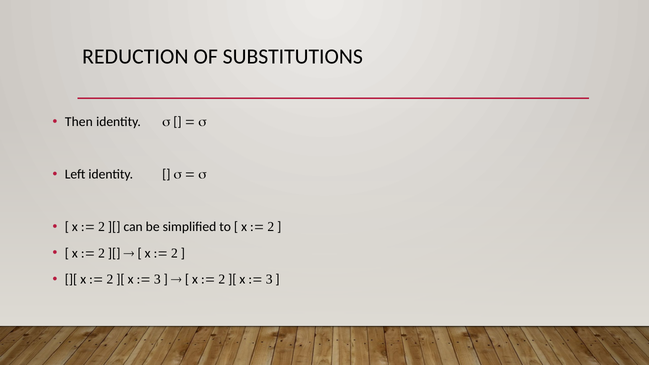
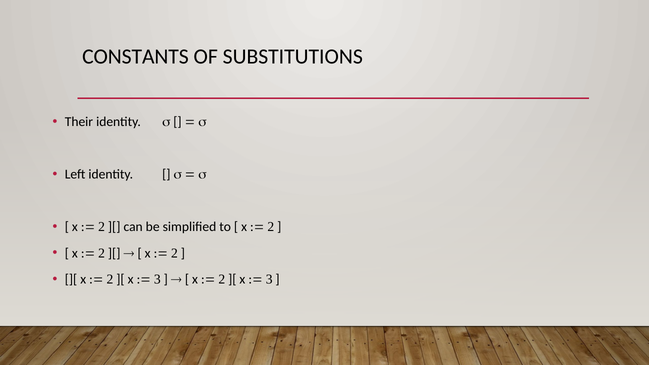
REDUCTION: REDUCTION -> CONSTANTS
Then: Then -> Their
